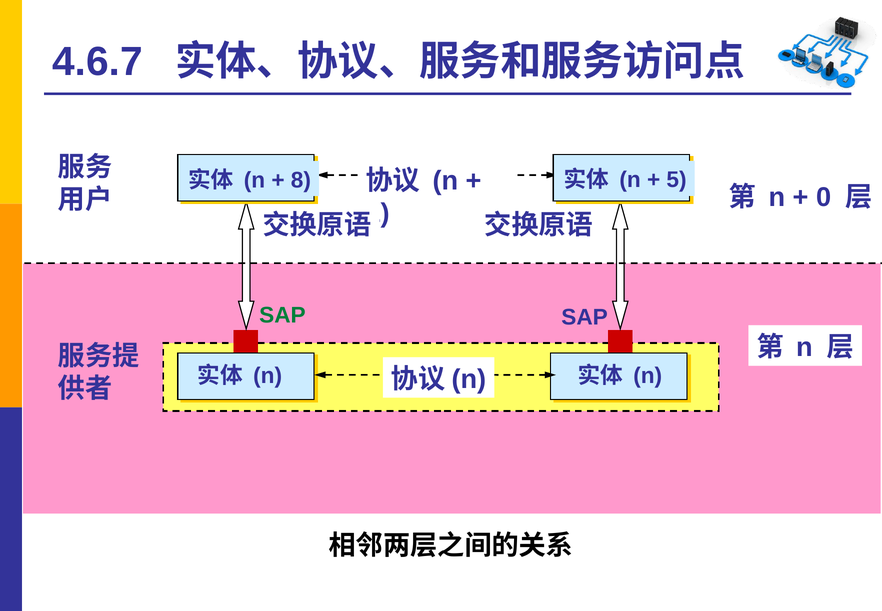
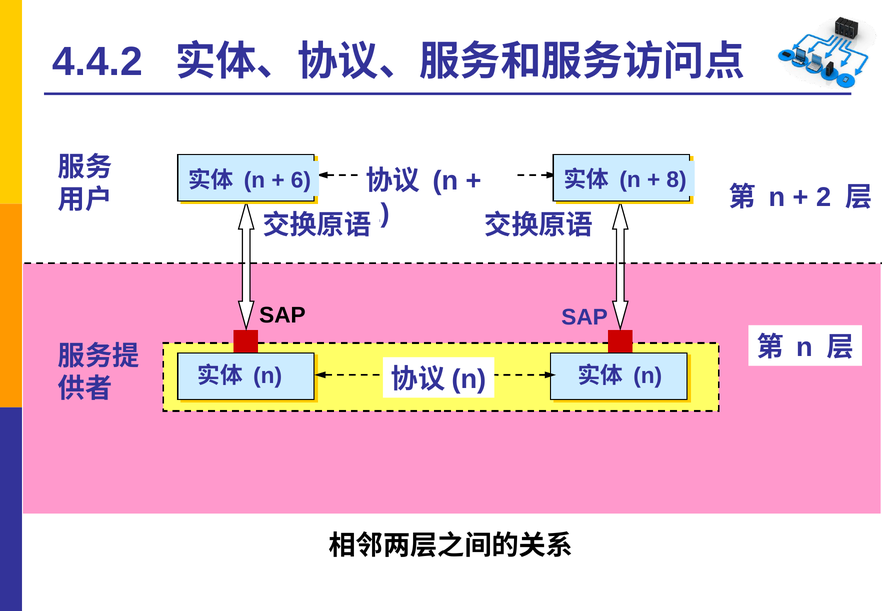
4.6.7: 4.6.7 -> 4.4.2
5: 5 -> 8
8: 8 -> 6
0: 0 -> 2
SAP at (282, 315) colour: green -> black
